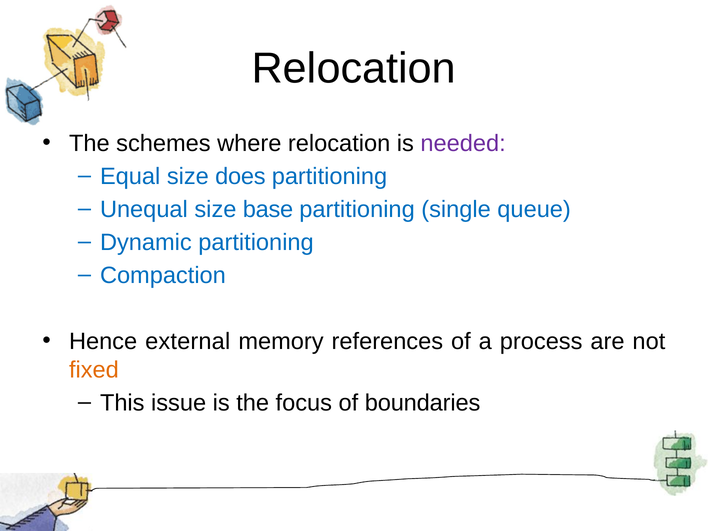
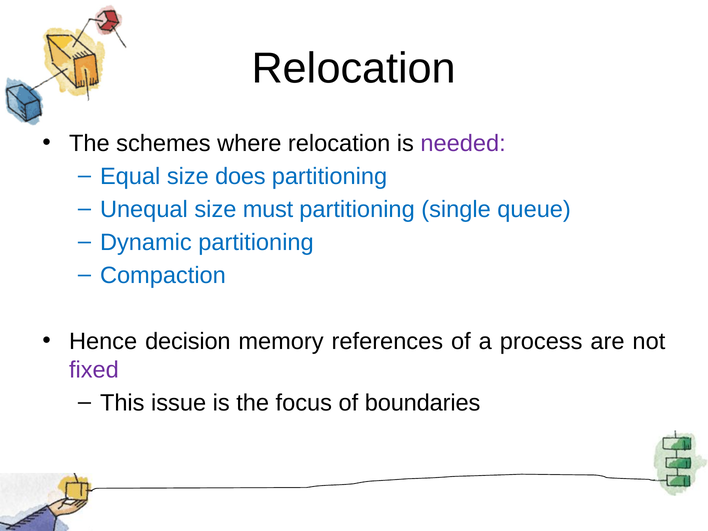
base: base -> must
external: external -> decision
fixed colour: orange -> purple
